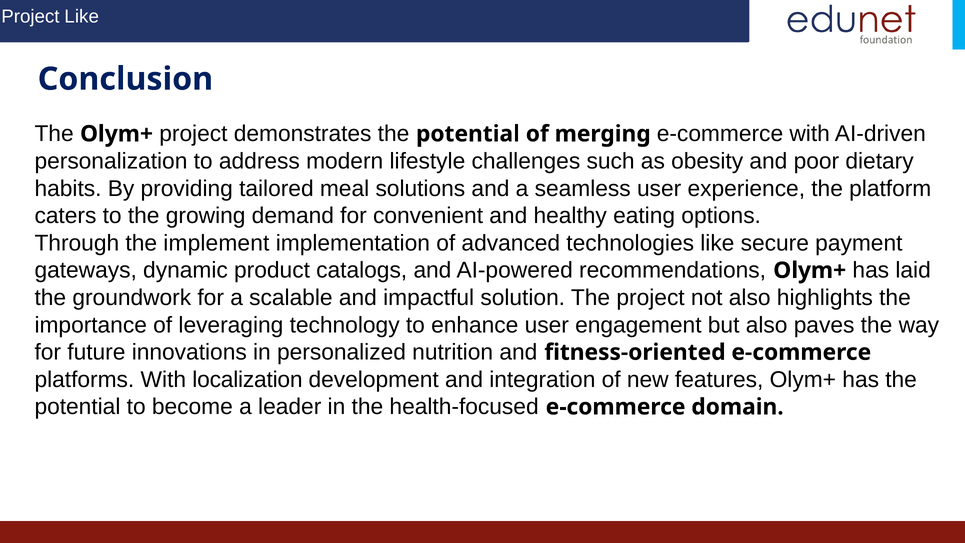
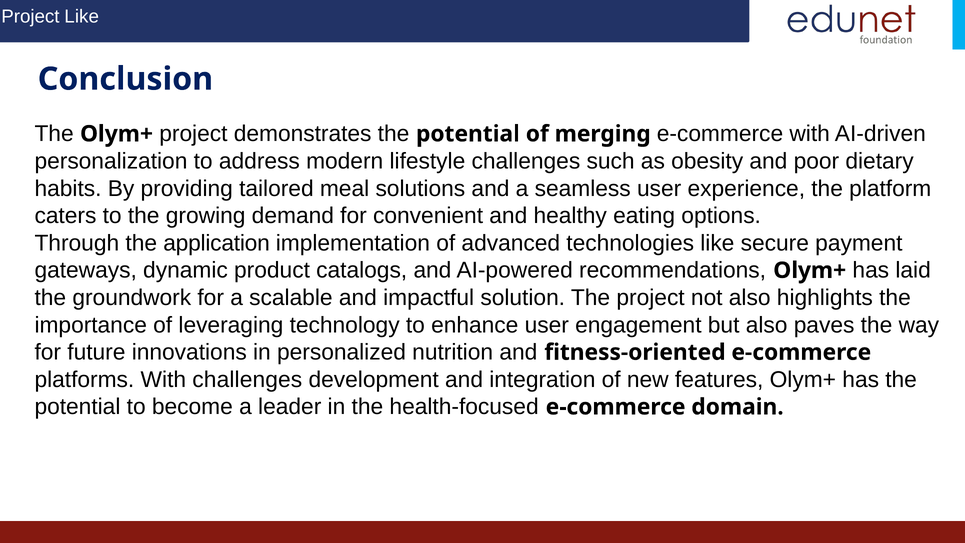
implement: implement -> application
With localization: localization -> challenges
